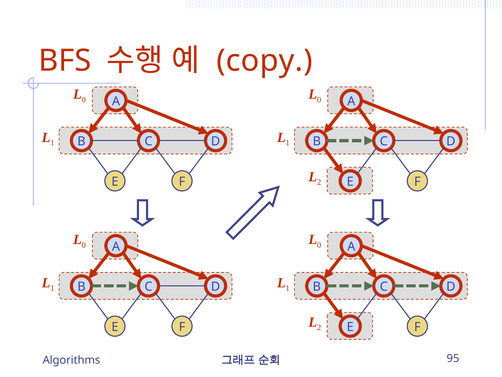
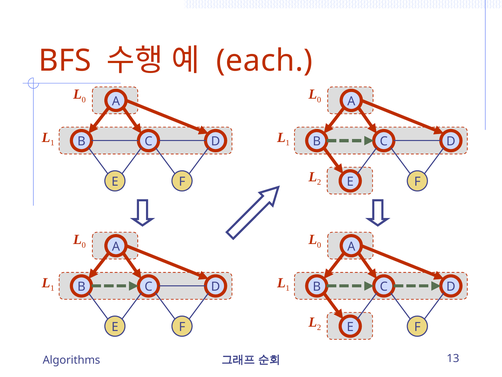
copy: copy -> each
95: 95 -> 13
